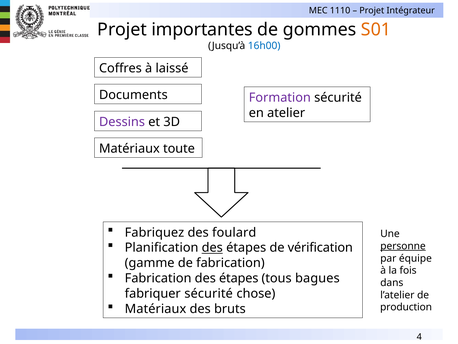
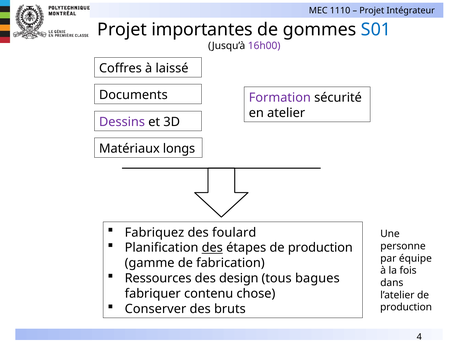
S01 colour: orange -> blue
16h00 colour: blue -> purple
toute: toute -> longs
étapes de vérification: vérification -> production
personne underline: present -> none
Fabrication at (158, 278): Fabrication -> Ressources
étapes at (239, 278): étapes -> design
fabriquer sécurité: sécurité -> contenu
Matériaux at (155, 309): Matériaux -> Conserver
